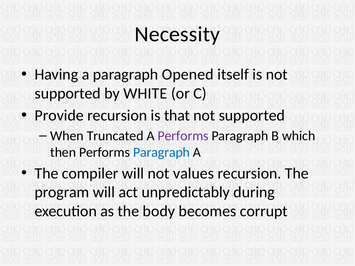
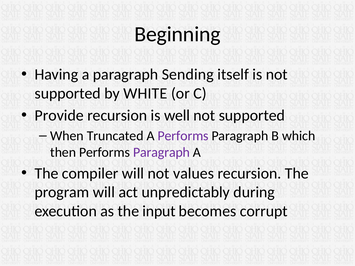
Necessity: Necessity -> Beginning
Opened: Opened -> Sending
that: that -> well
Paragraph at (162, 152) colour: blue -> purple
body: body -> input
